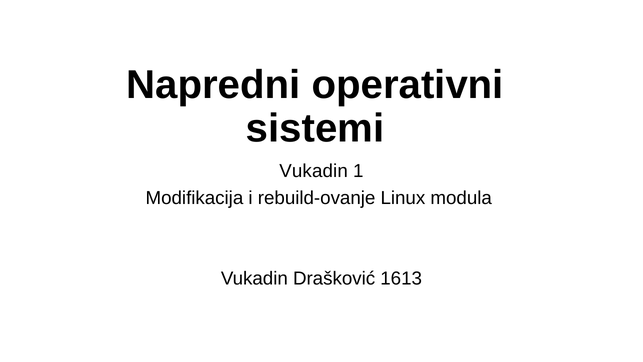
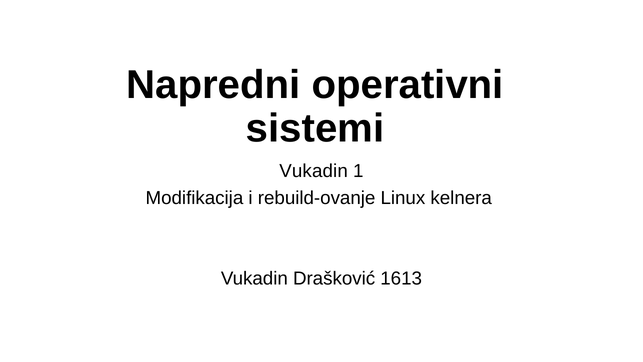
modula: modula -> kelnera
